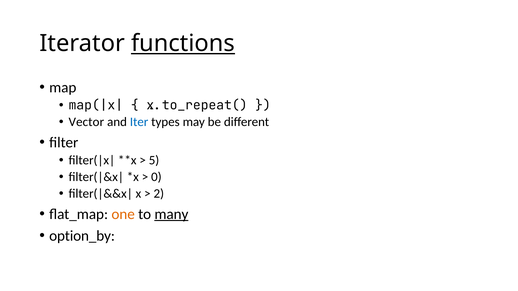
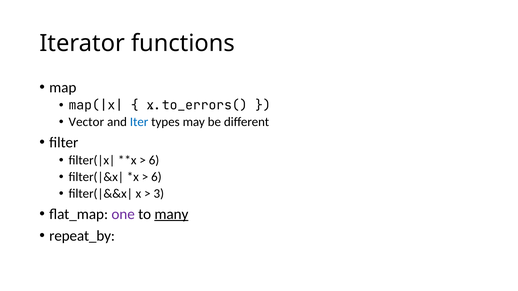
functions underline: present -> none
x.to_repeat(: x.to_repeat( -> x.to_errors(
5 at (154, 160): 5 -> 6
0 at (156, 177): 0 -> 6
2: 2 -> 3
one colour: orange -> purple
option_by: option_by -> repeat_by
